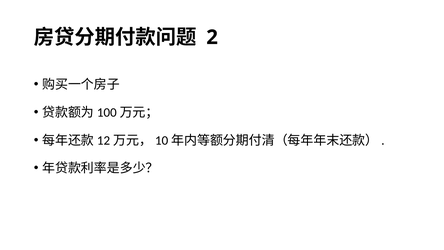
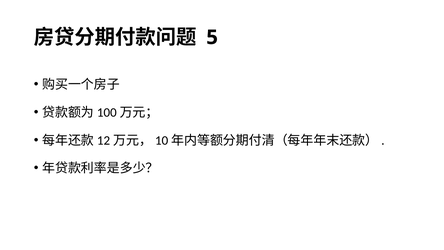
2: 2 -> 5
